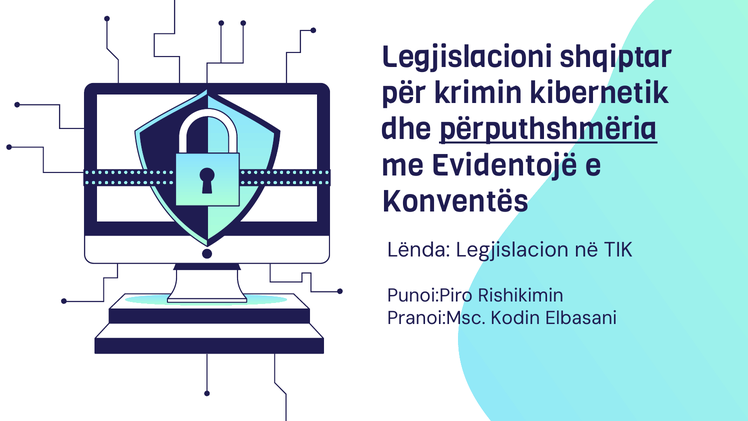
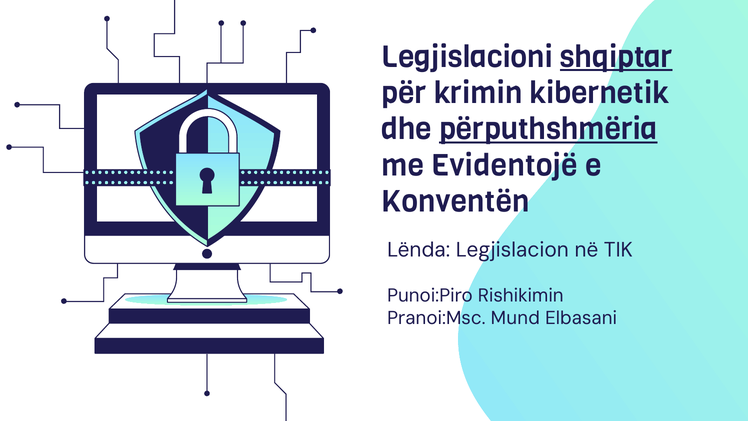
shqiptar underline: none -> present
Konventës: Konventës -> Konventën
Kodin: Kodin -> Mund
